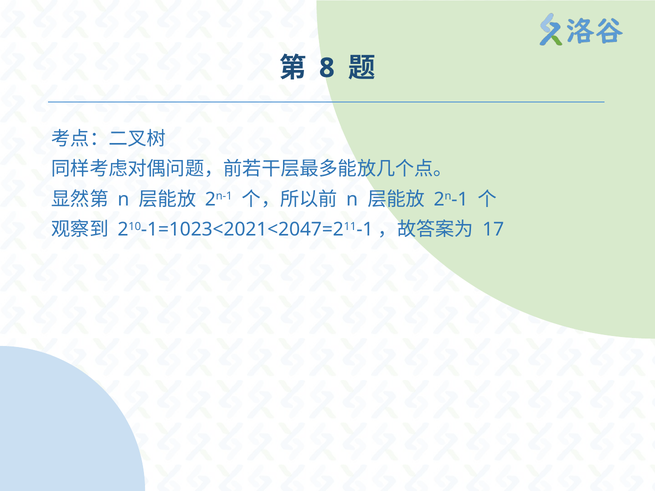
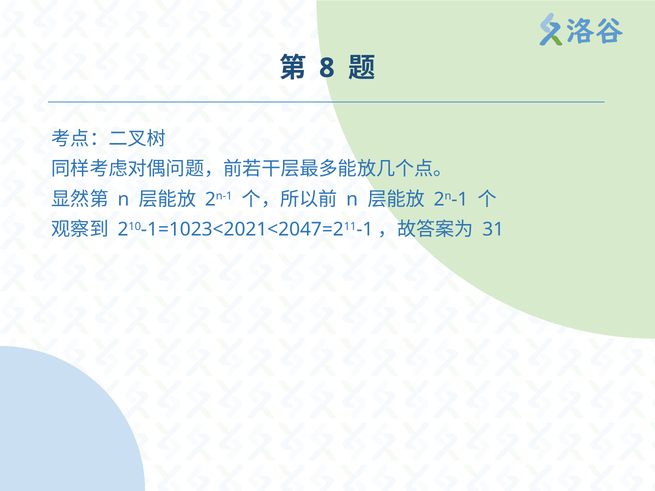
17: 17 -> 31
